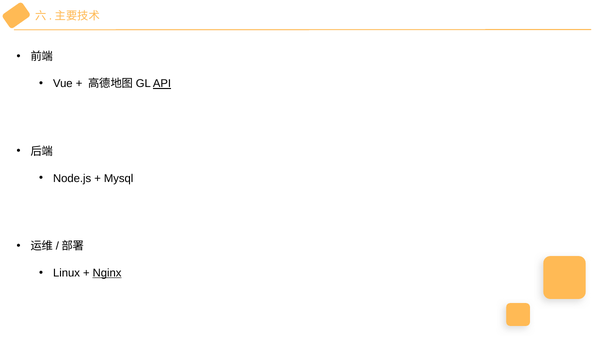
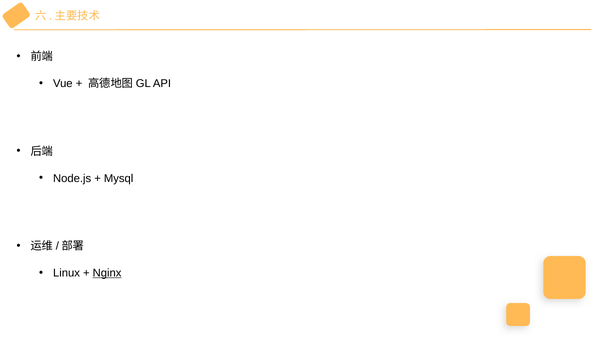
API underline: present -> none
